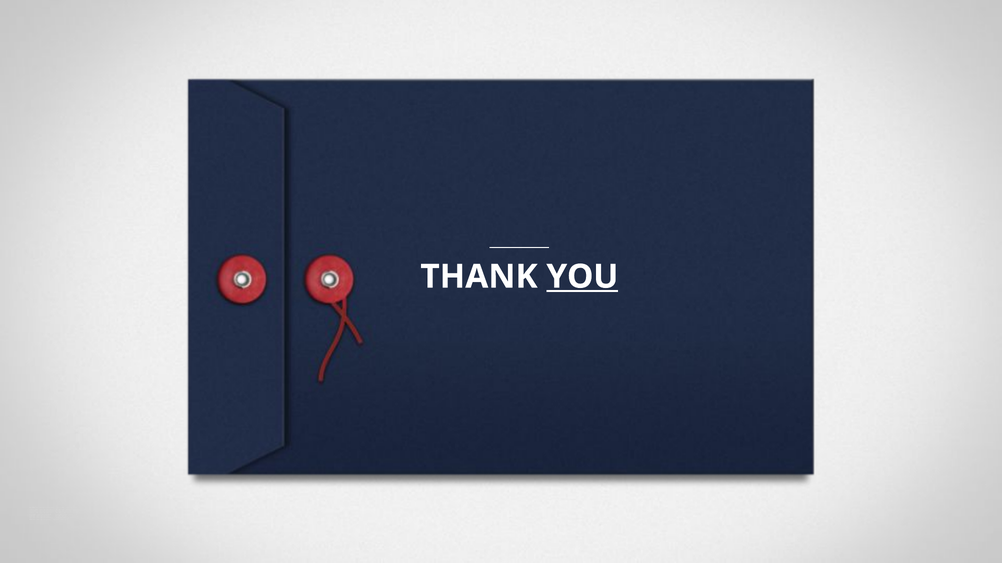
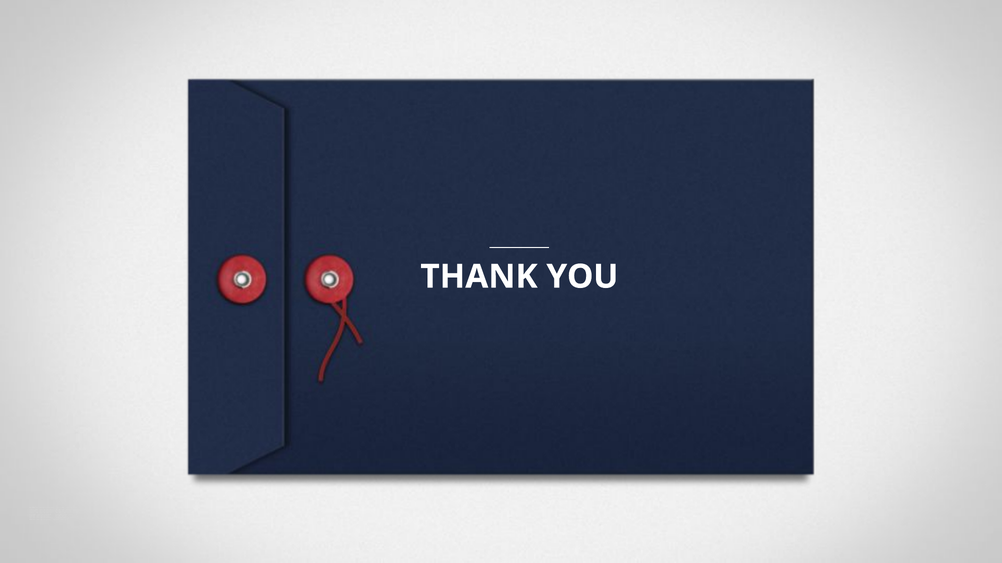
YOU underline: present -> none
